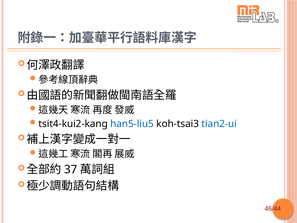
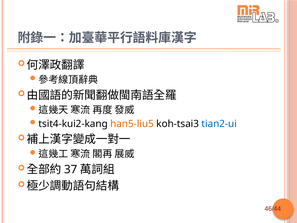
han5-liu5 colour: blue -> orange
